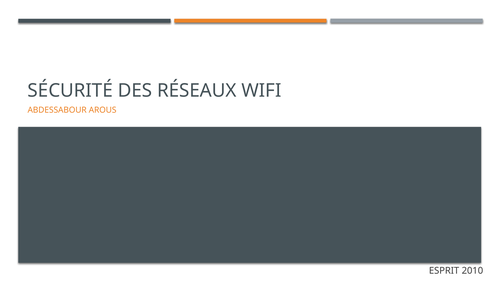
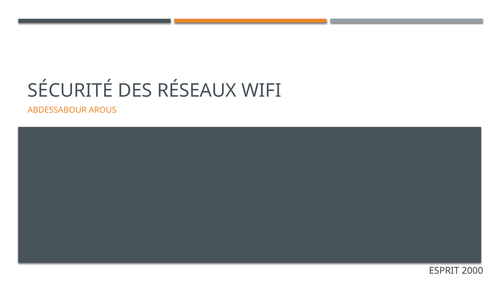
2010: 2010 -> 2000
